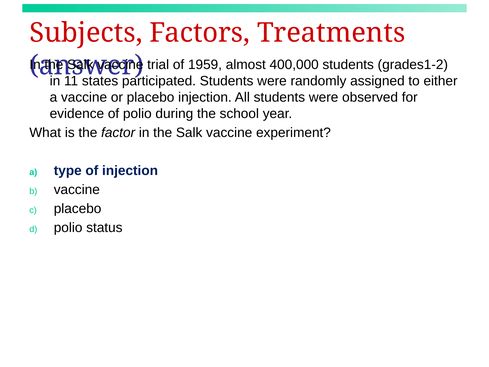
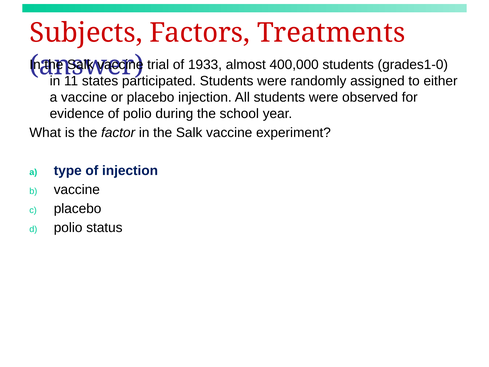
1959: 1959 -> 1933
grades1-2: grades1-2 -> grades1-0
